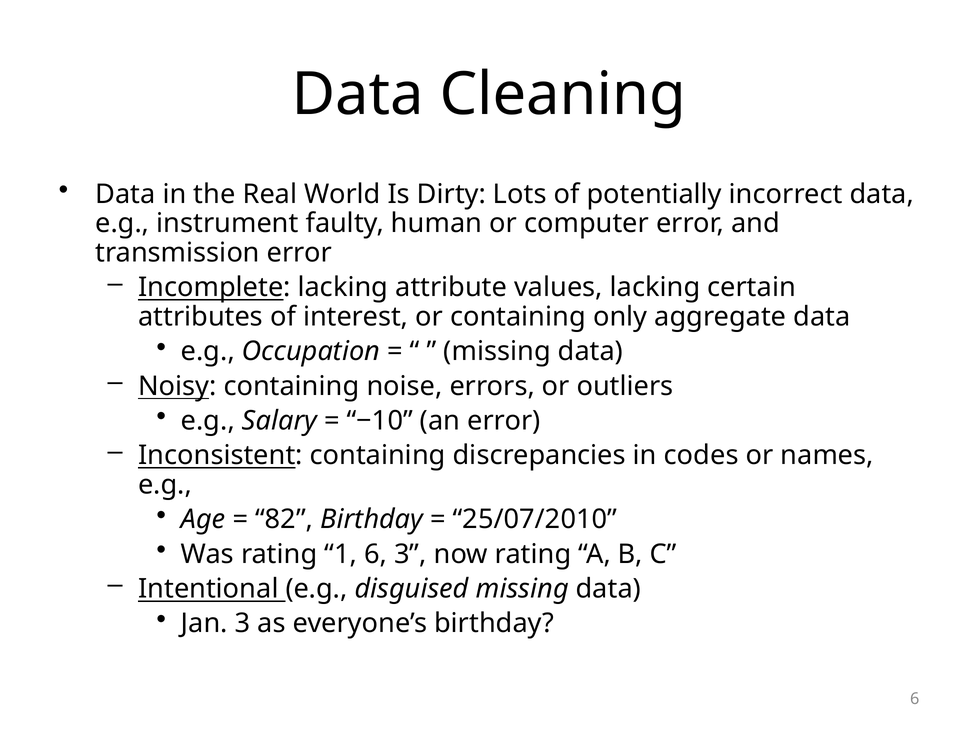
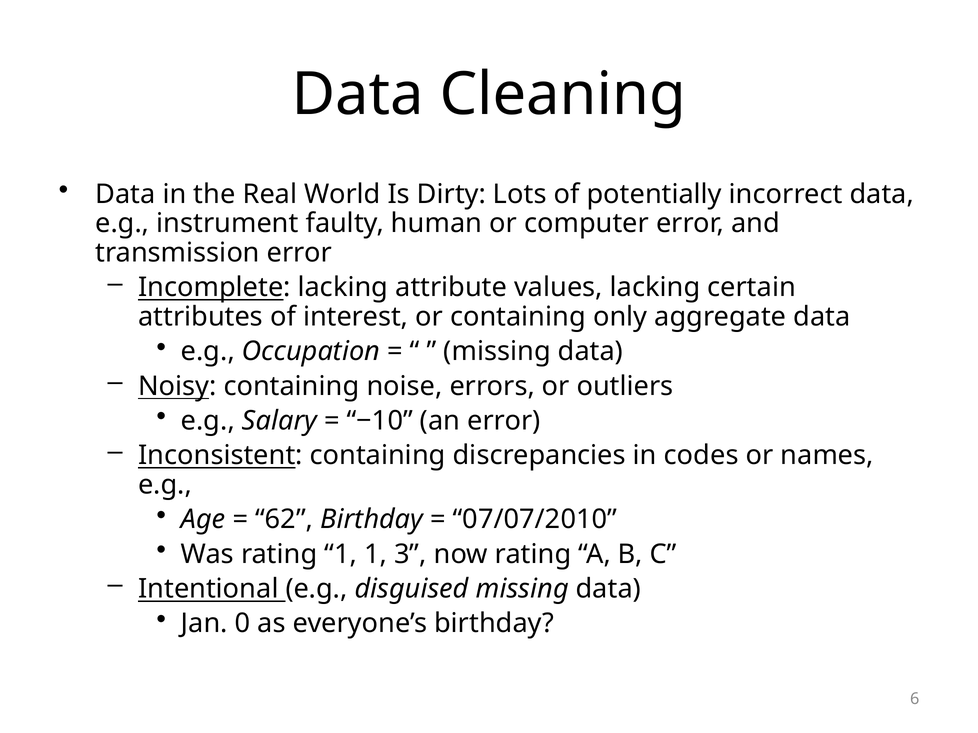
82: 82 -> 62
25/07/2010: 25/07/2010 -> 07/07/2010
1 6: 6 -> 1
Jan 3: 3 -> 0
